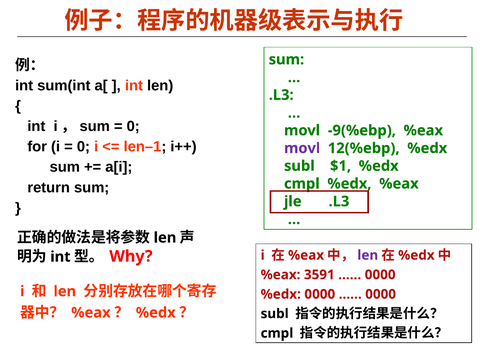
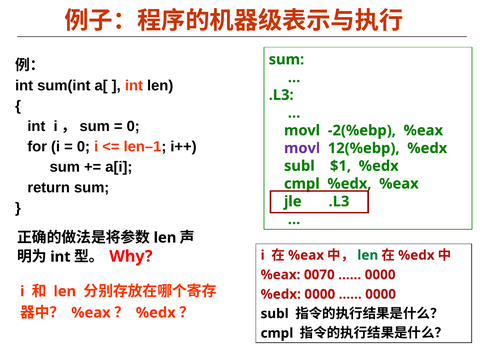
-9(%ebp: -9(%ebp -> -2(%ebp
len at (368, 255) colour: purple -> green
3591: 3591 -> 0070
